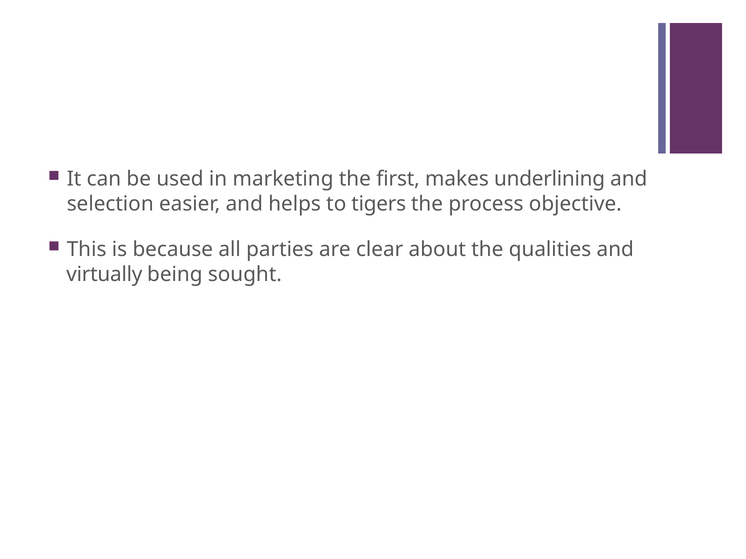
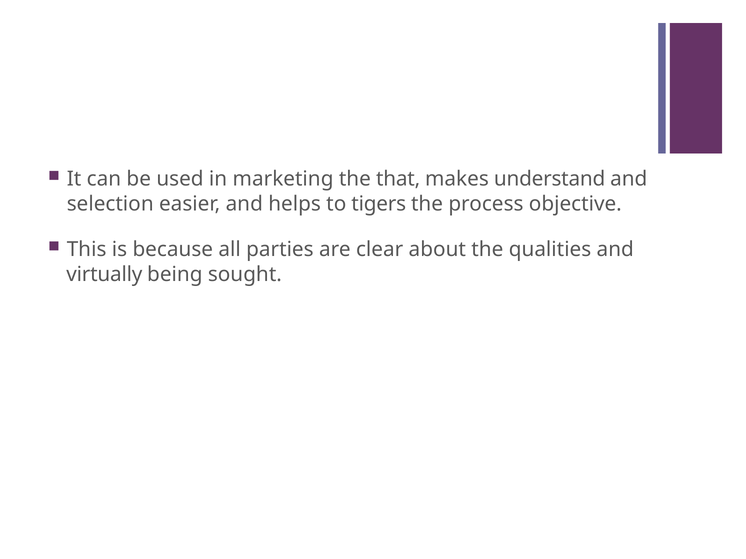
first: first -> that
underlining: underlining -> understand
